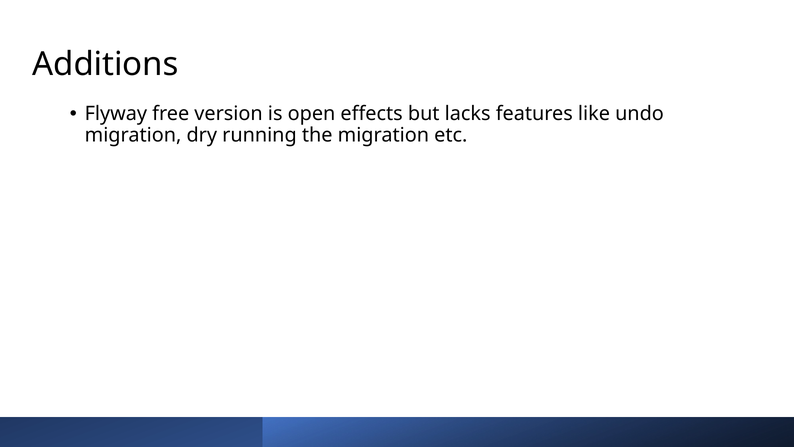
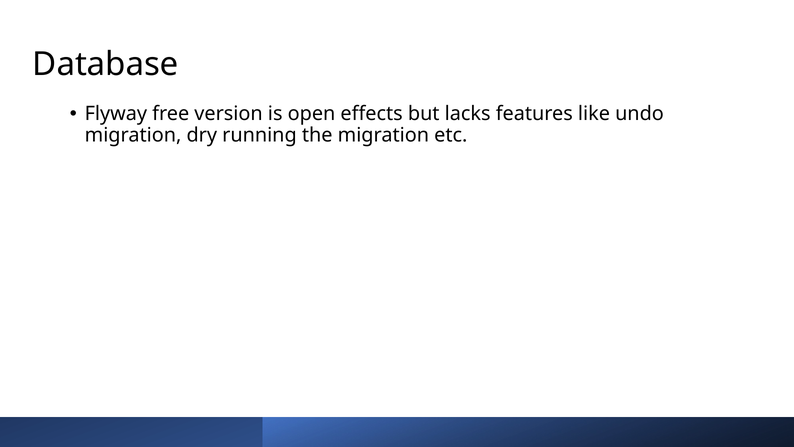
Additions: Additions -> Database
